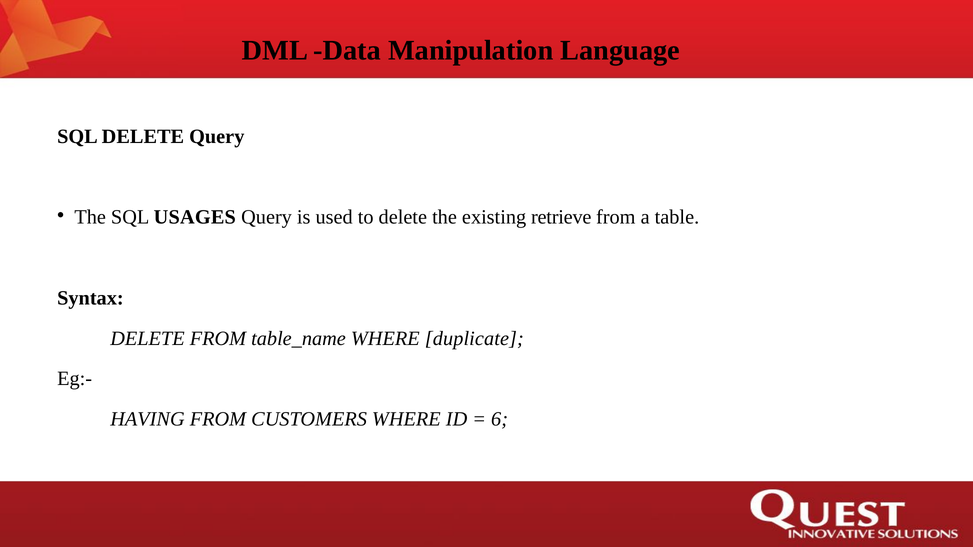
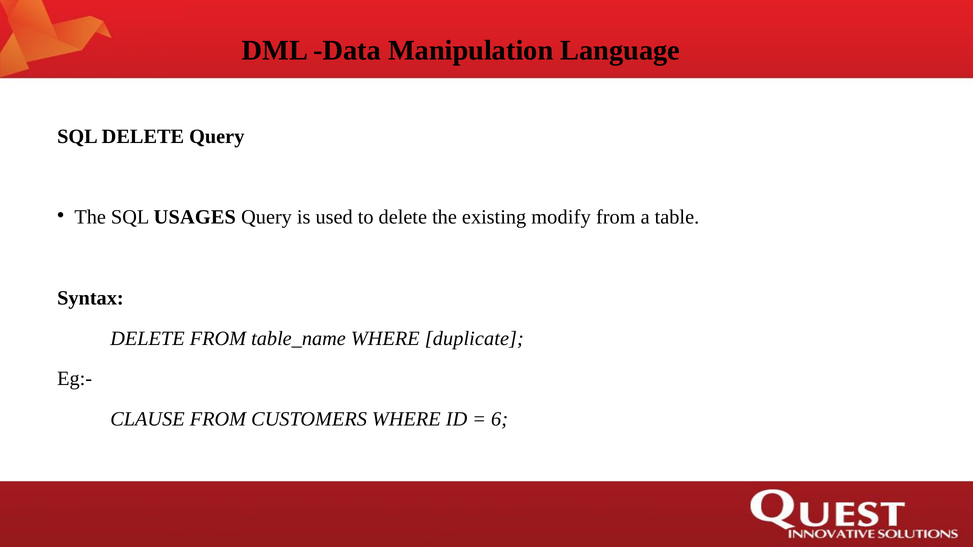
retrieve: retrieve -> modify
HAVING: HAVING -> CLAUSE
